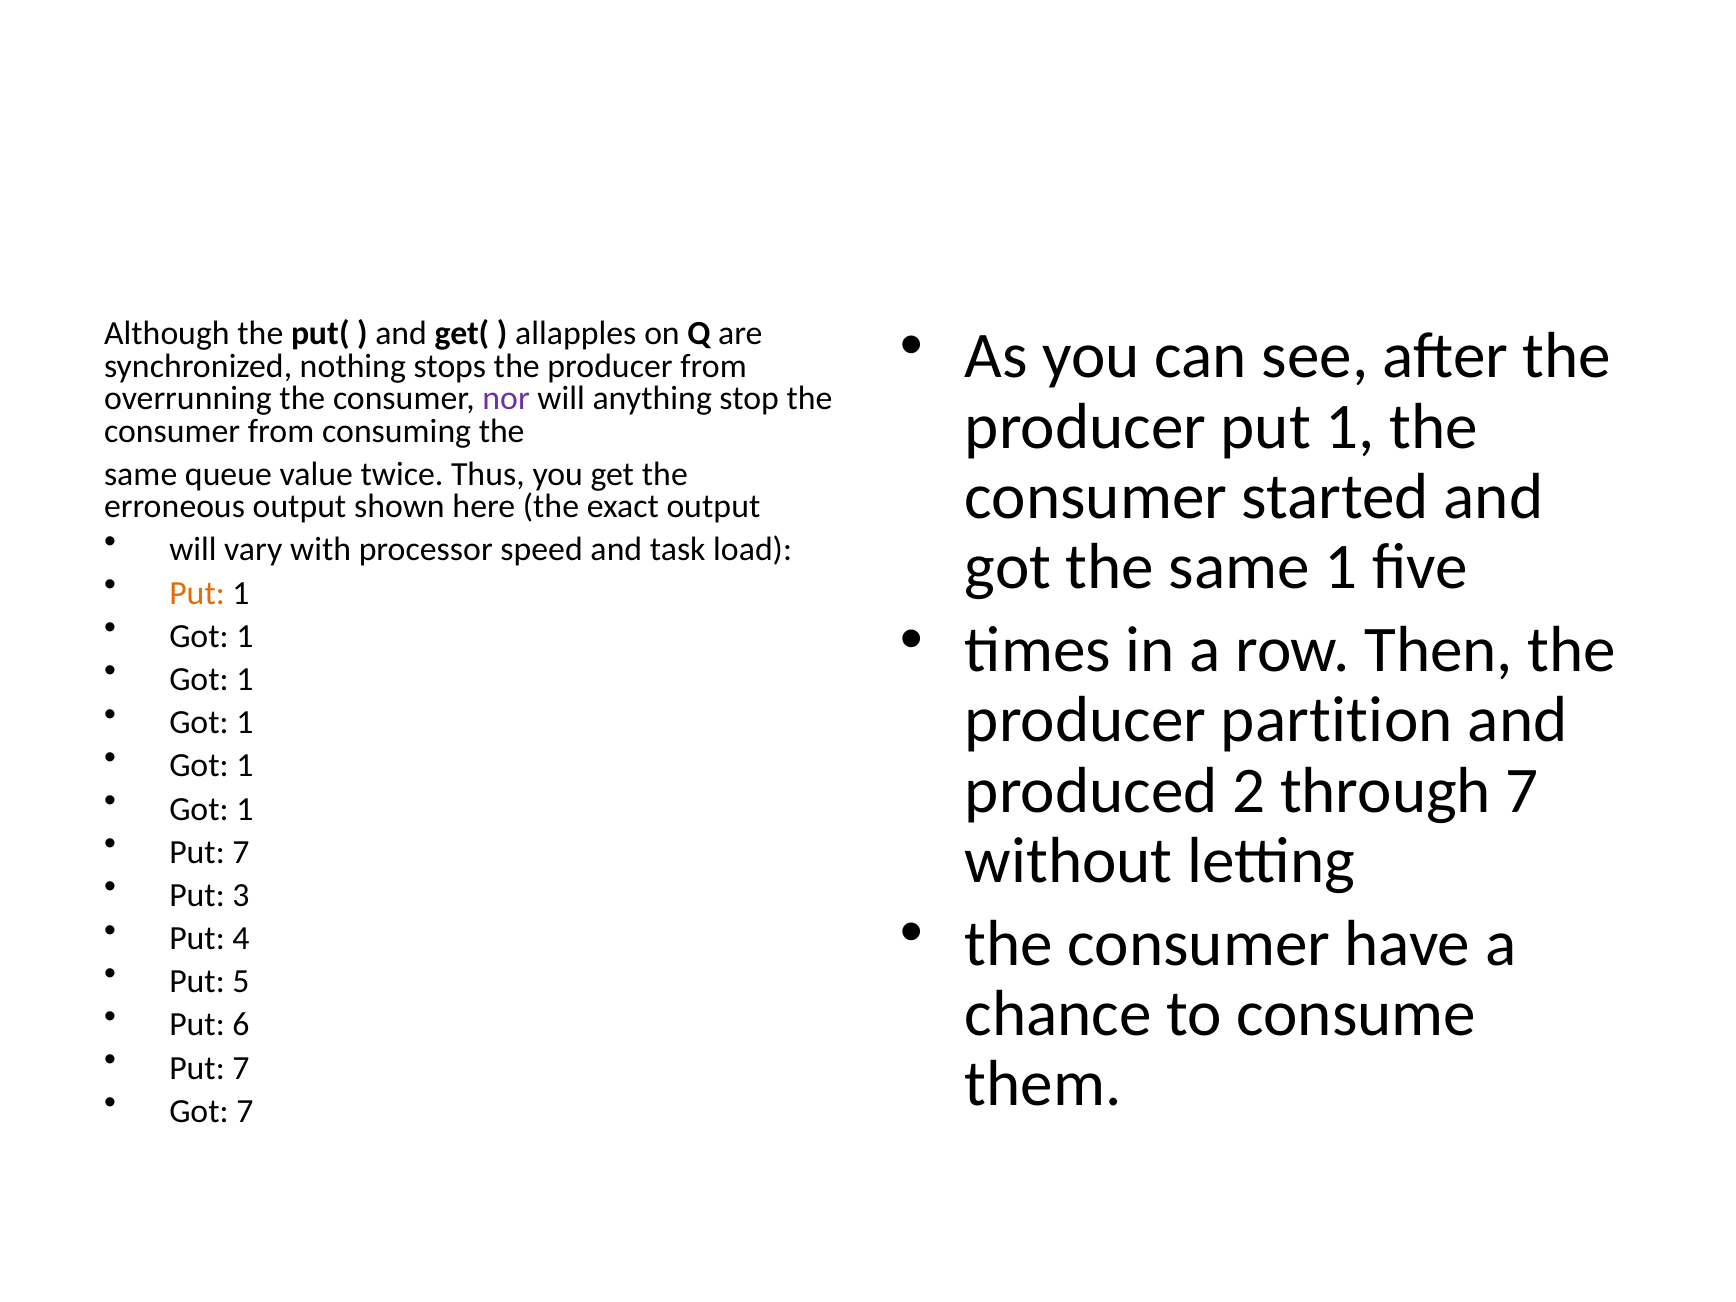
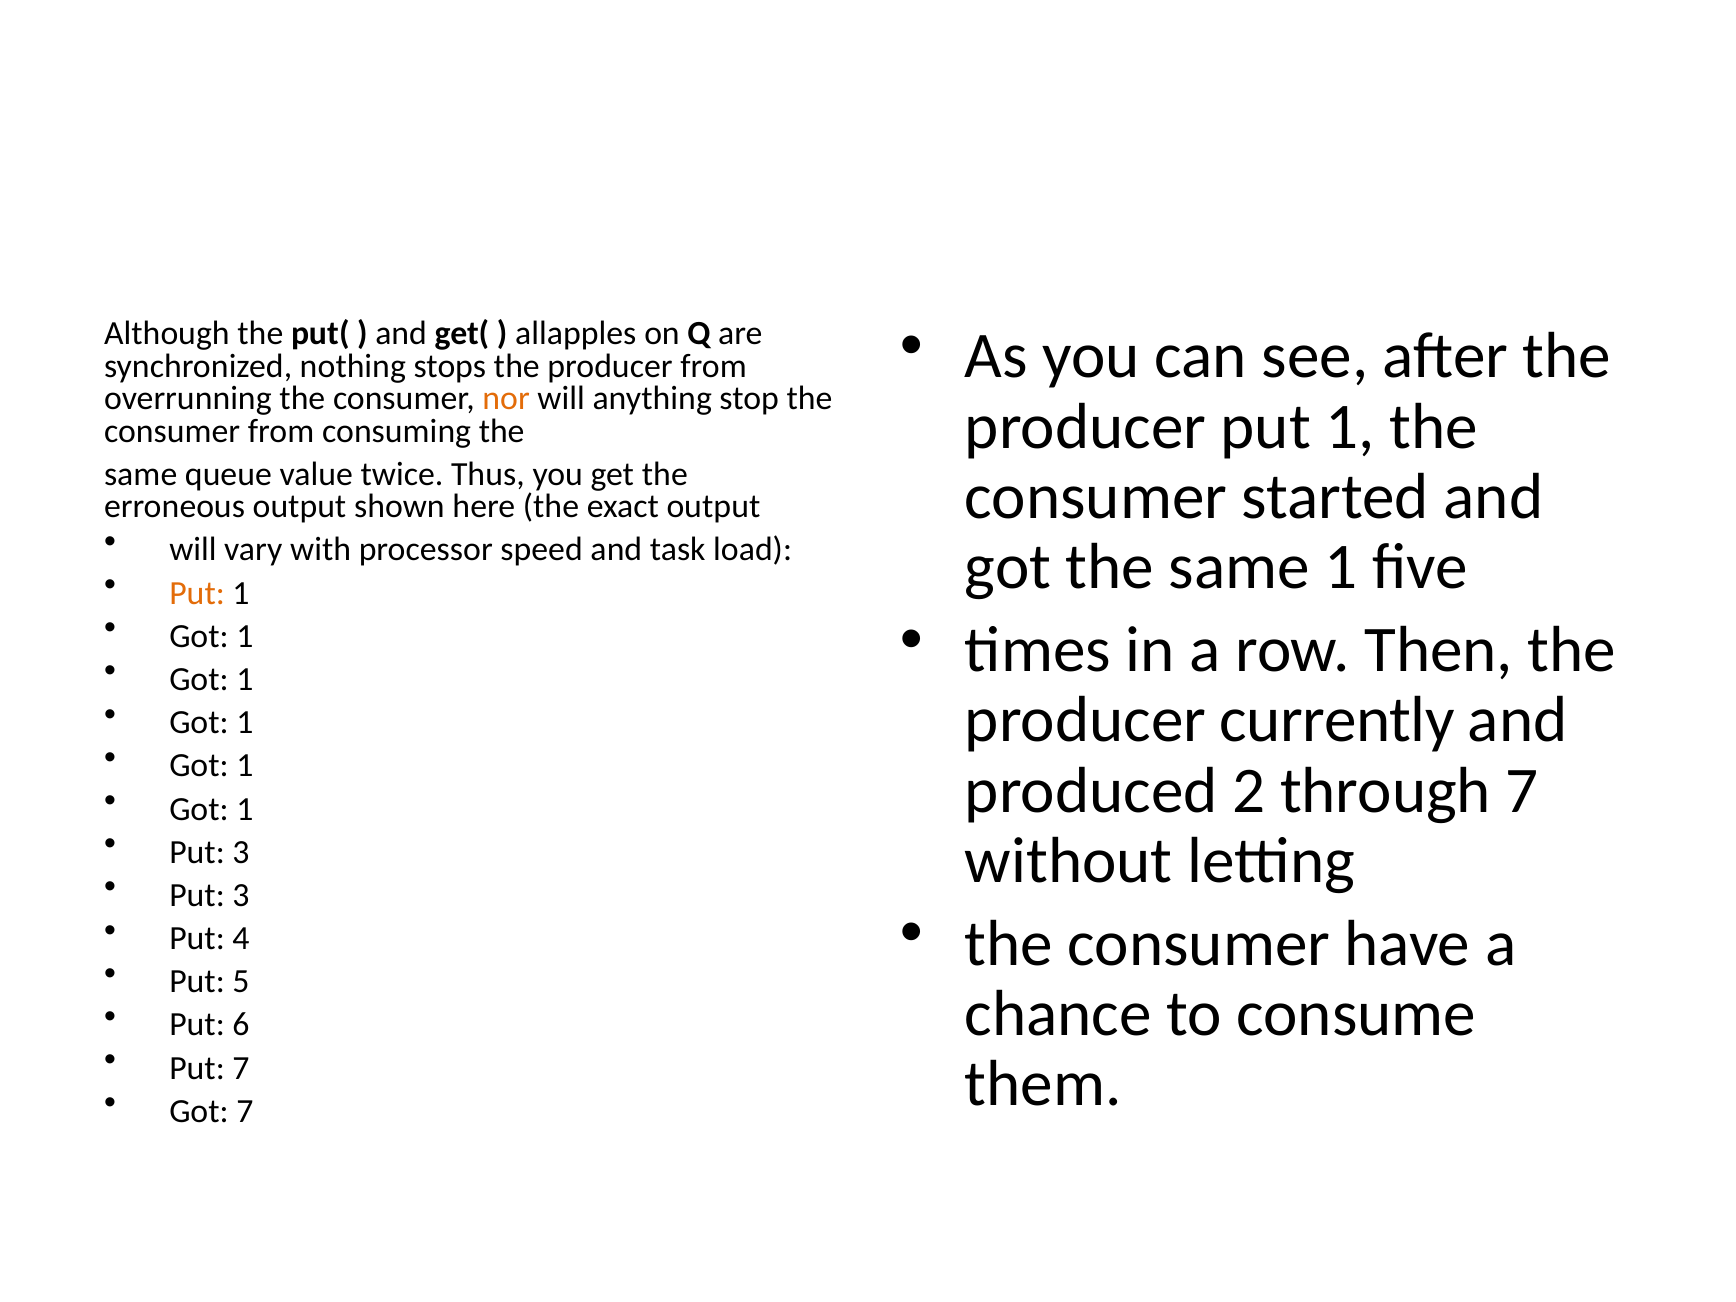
nor colour: purple -> orange
partition: partition -> currently
7 at (241, 852): 7 -> 3
